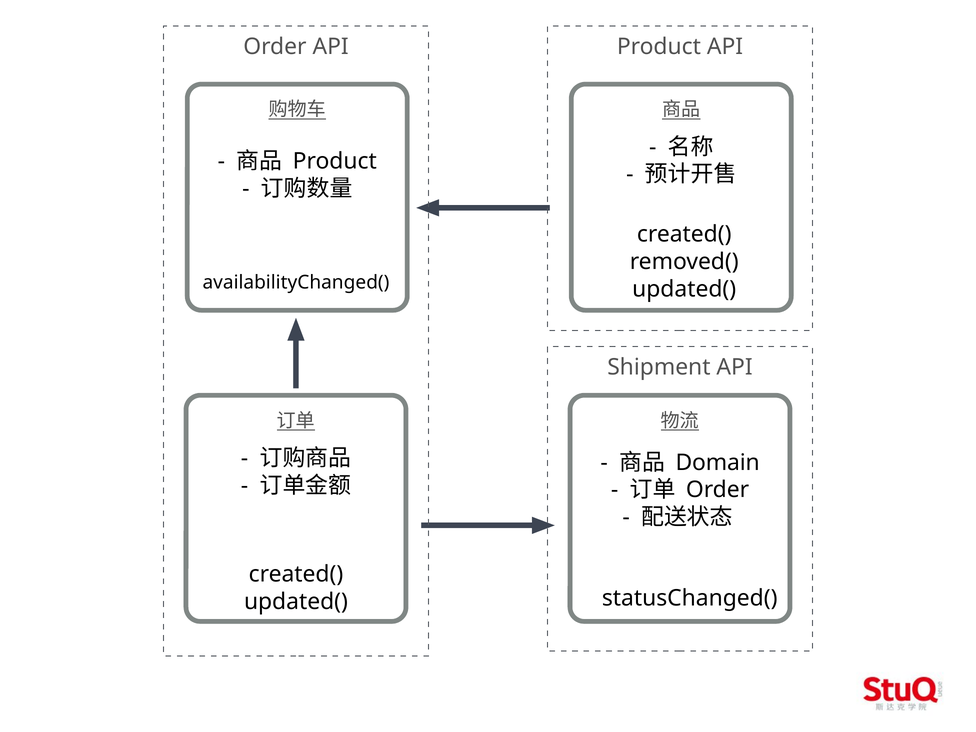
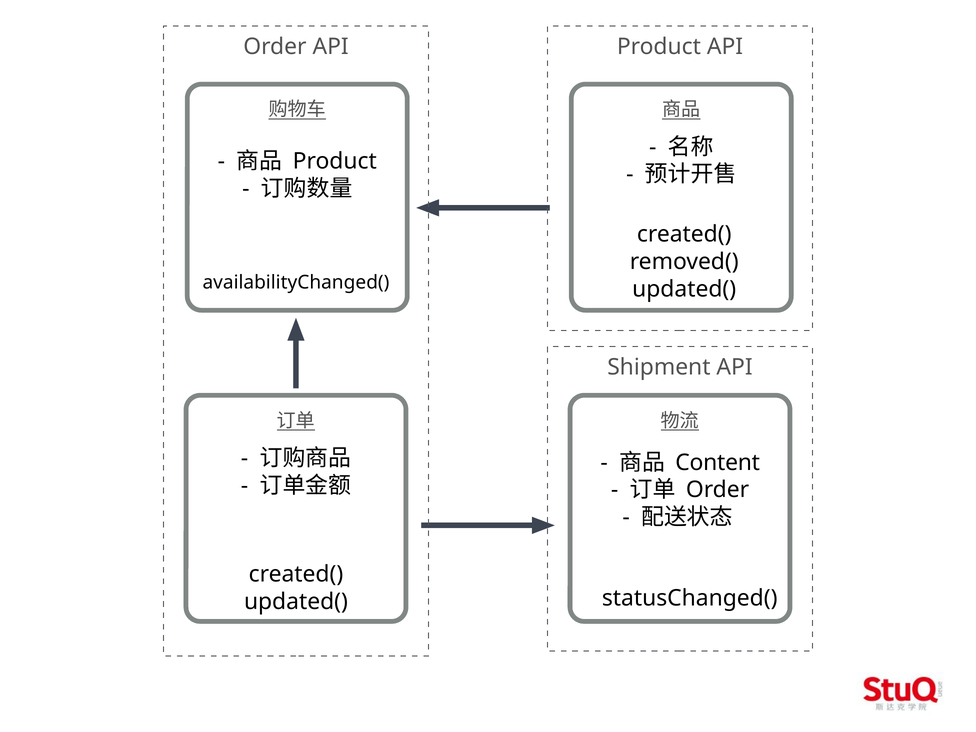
Domain: Domain -> Content
